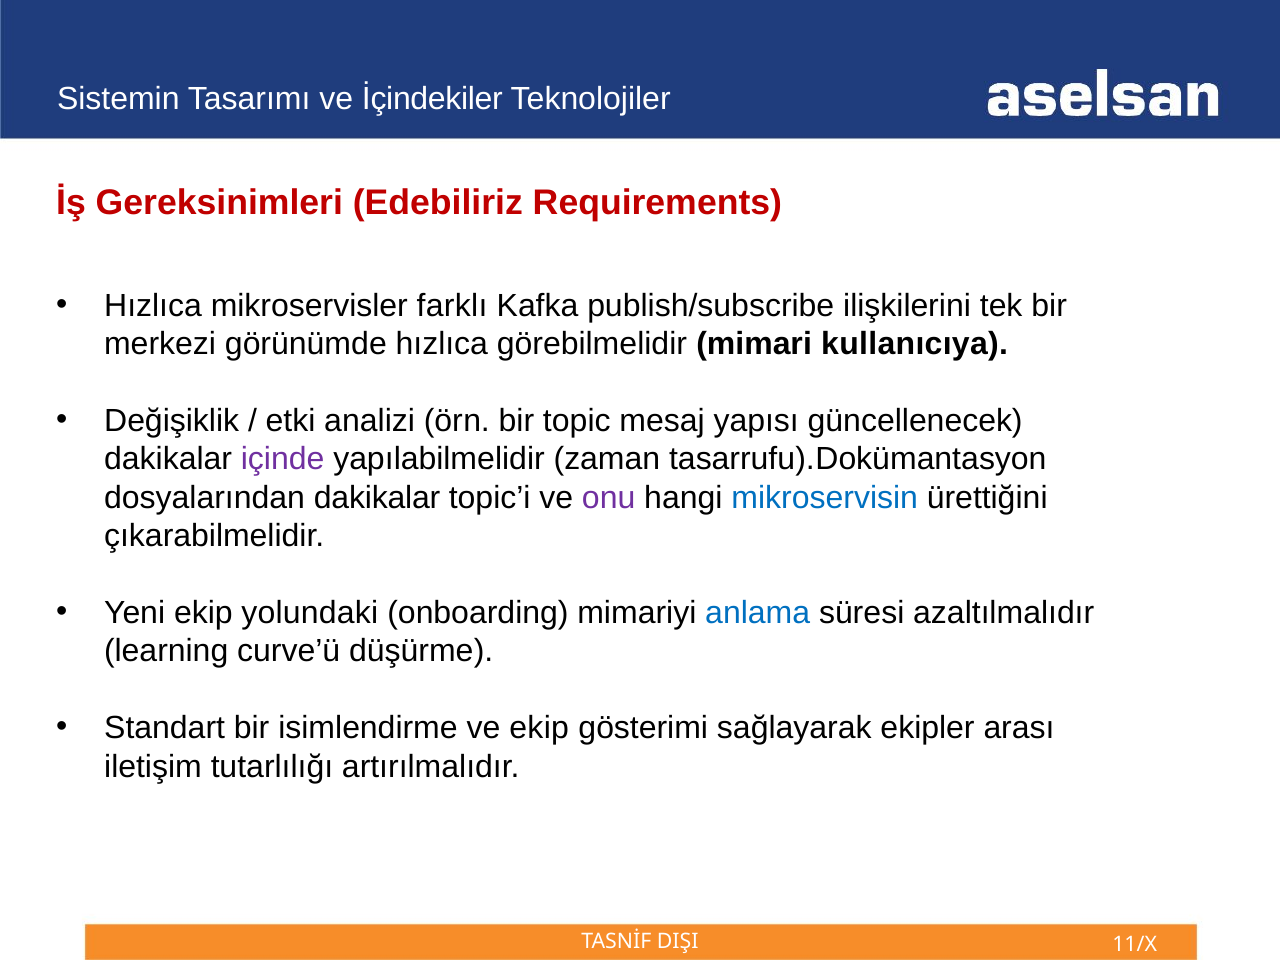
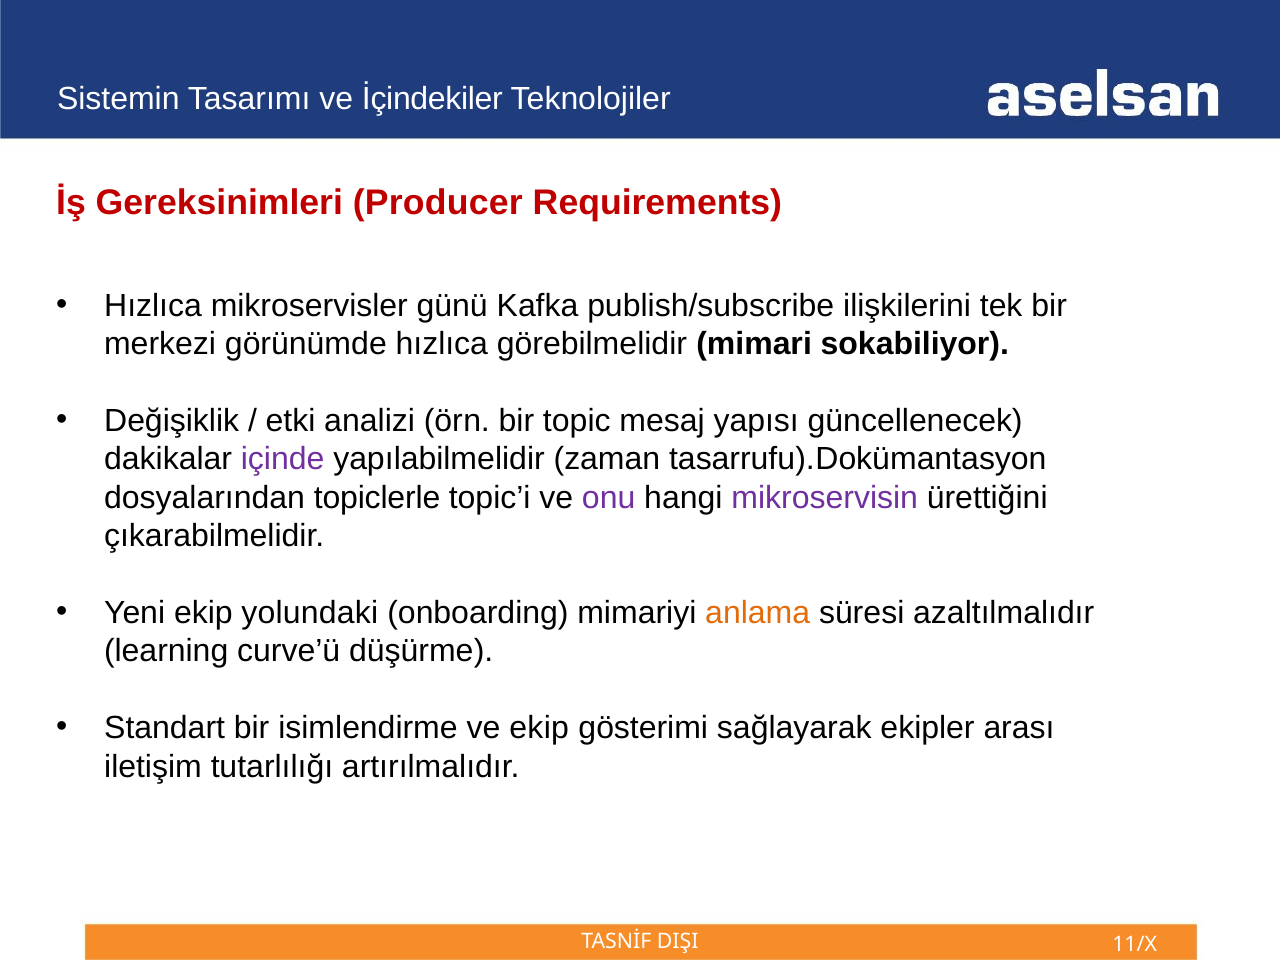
Edebiliriz: Edebiliriz -> Producer
farklı: farklı -> günü
kullanıcıya: kullanıcıya -> sokabiliyor
dosyalarından dakikalar: dakikalar -> topiclerle
mikroservisin colour: blue -> purple
anlama colour: blue -> orange
